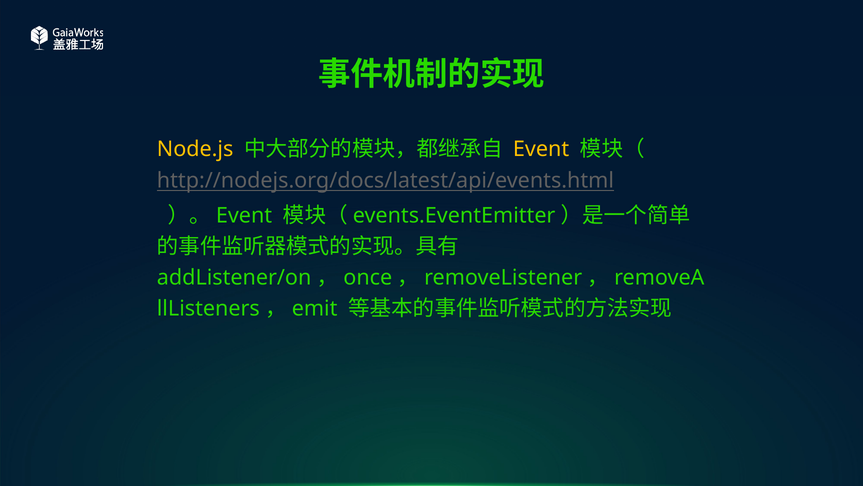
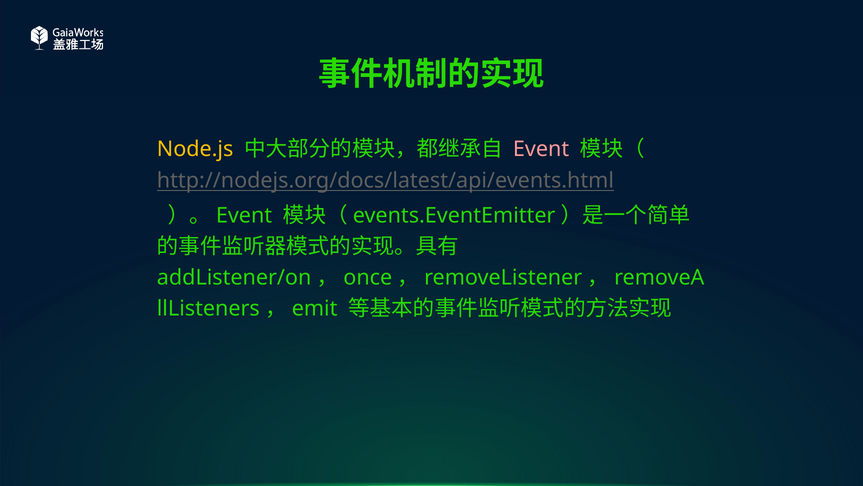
Event at (541, 149) colour: yellow -> pink
